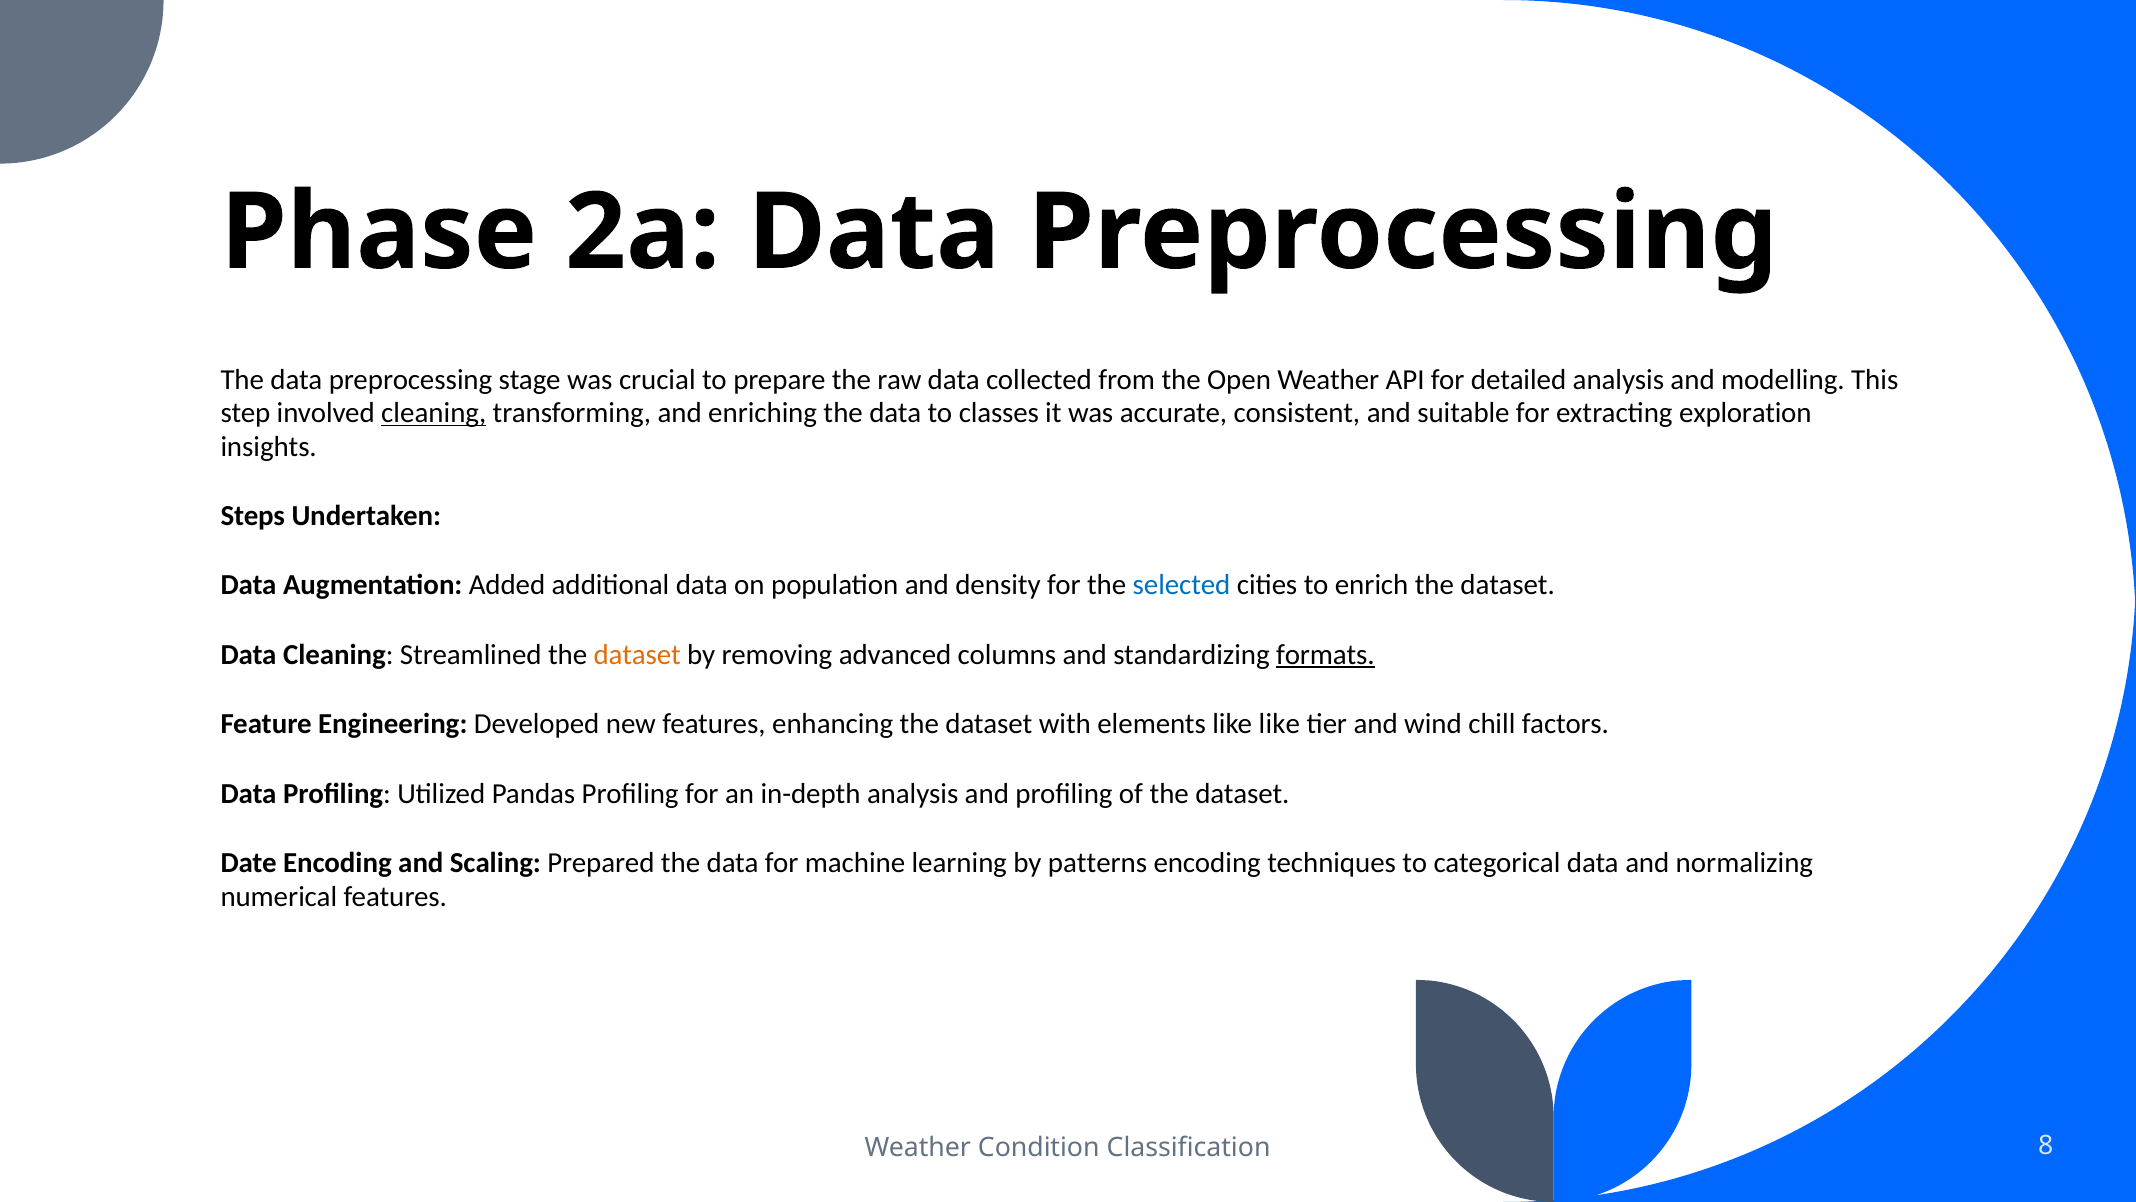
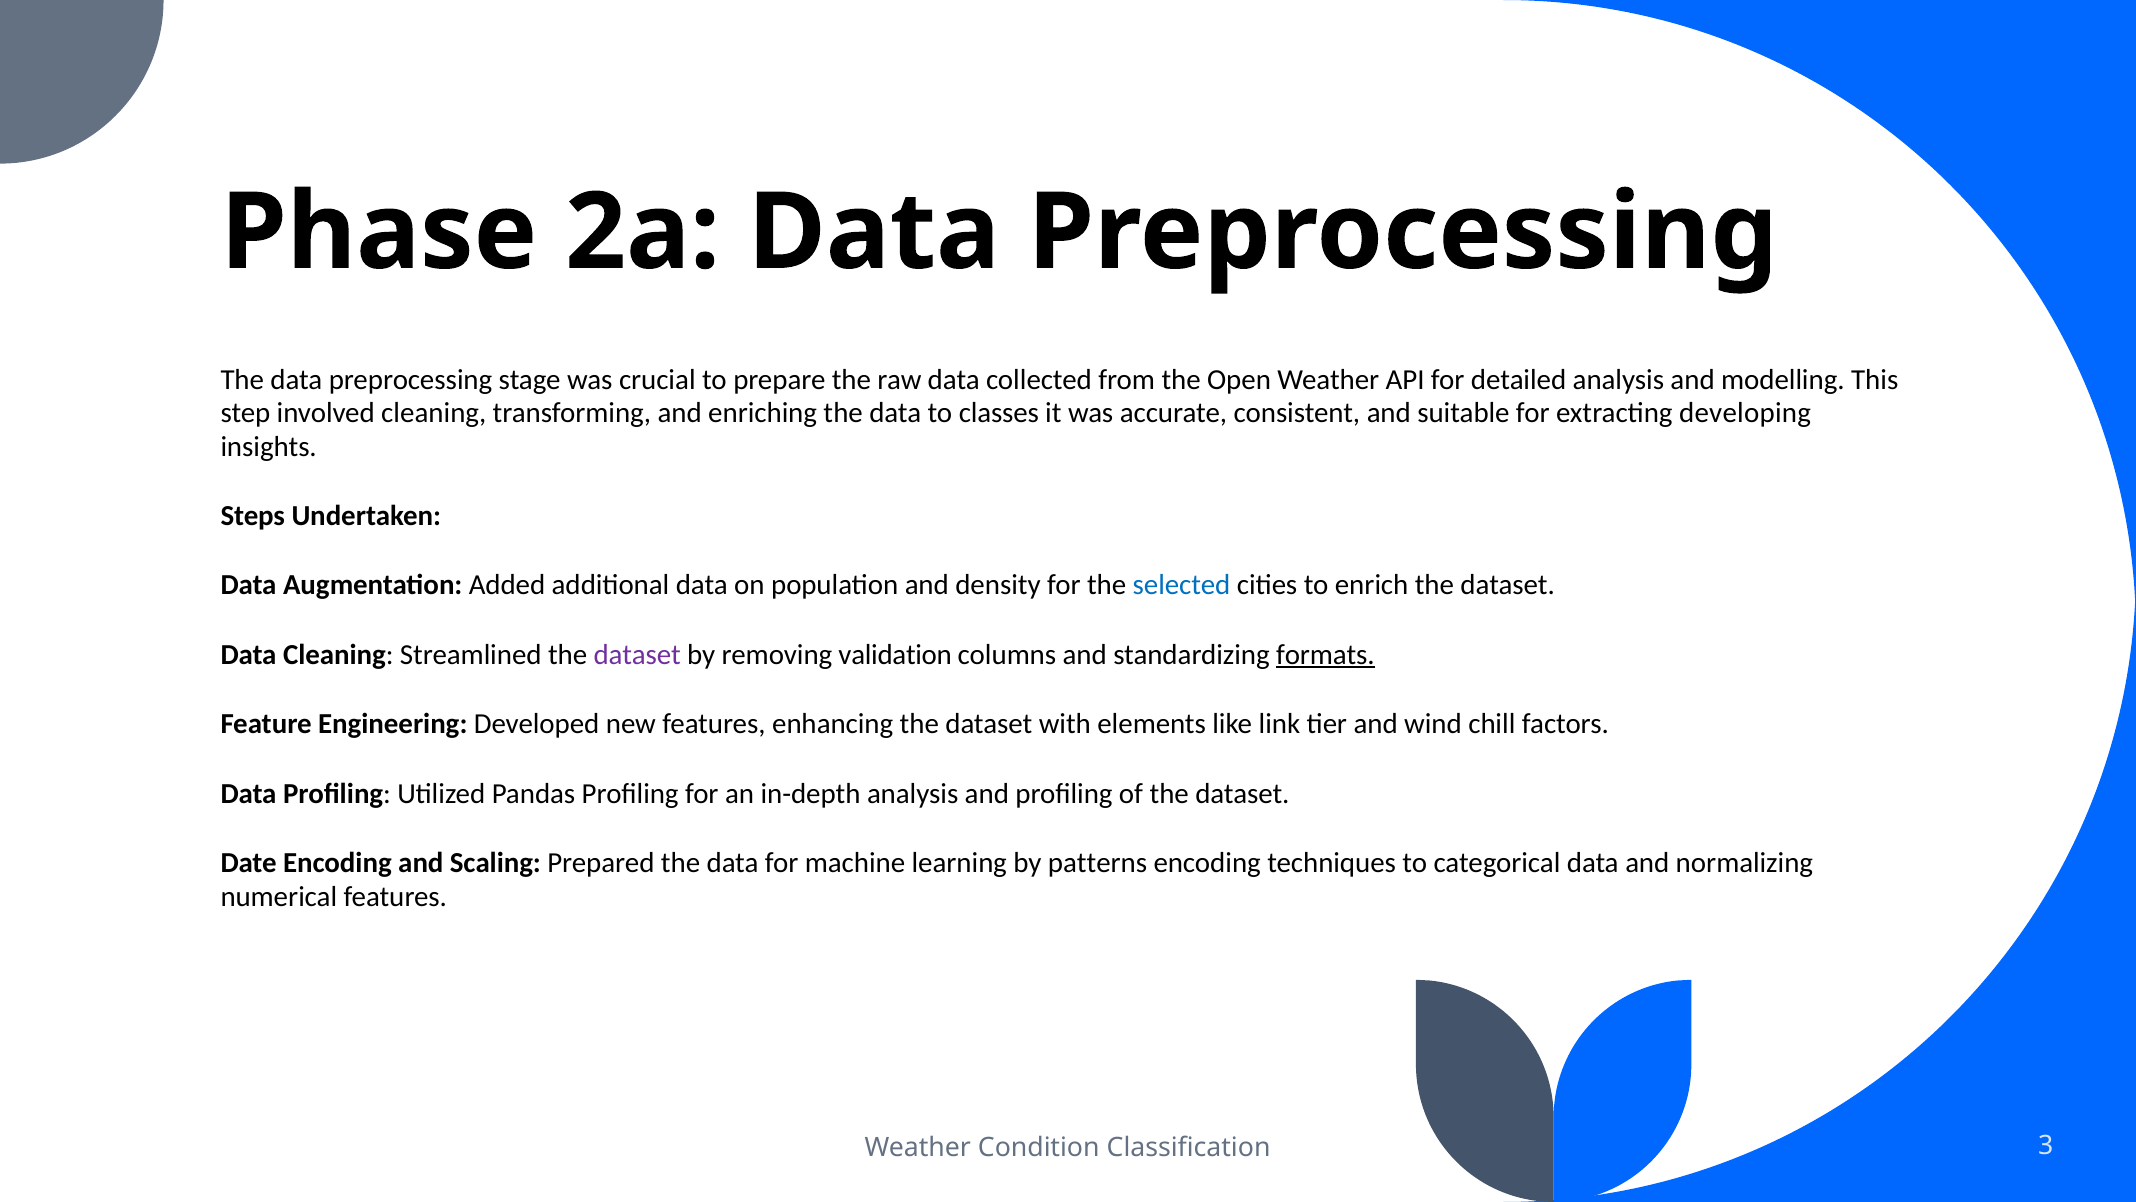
cleaning at (434, 413) underline: present -> none
exploration: exploration -> developing
dataset at (637, 655) colour: orange -> purple
advanced: advanced -> validation
like like: like -> link
8: 8 -> 3
